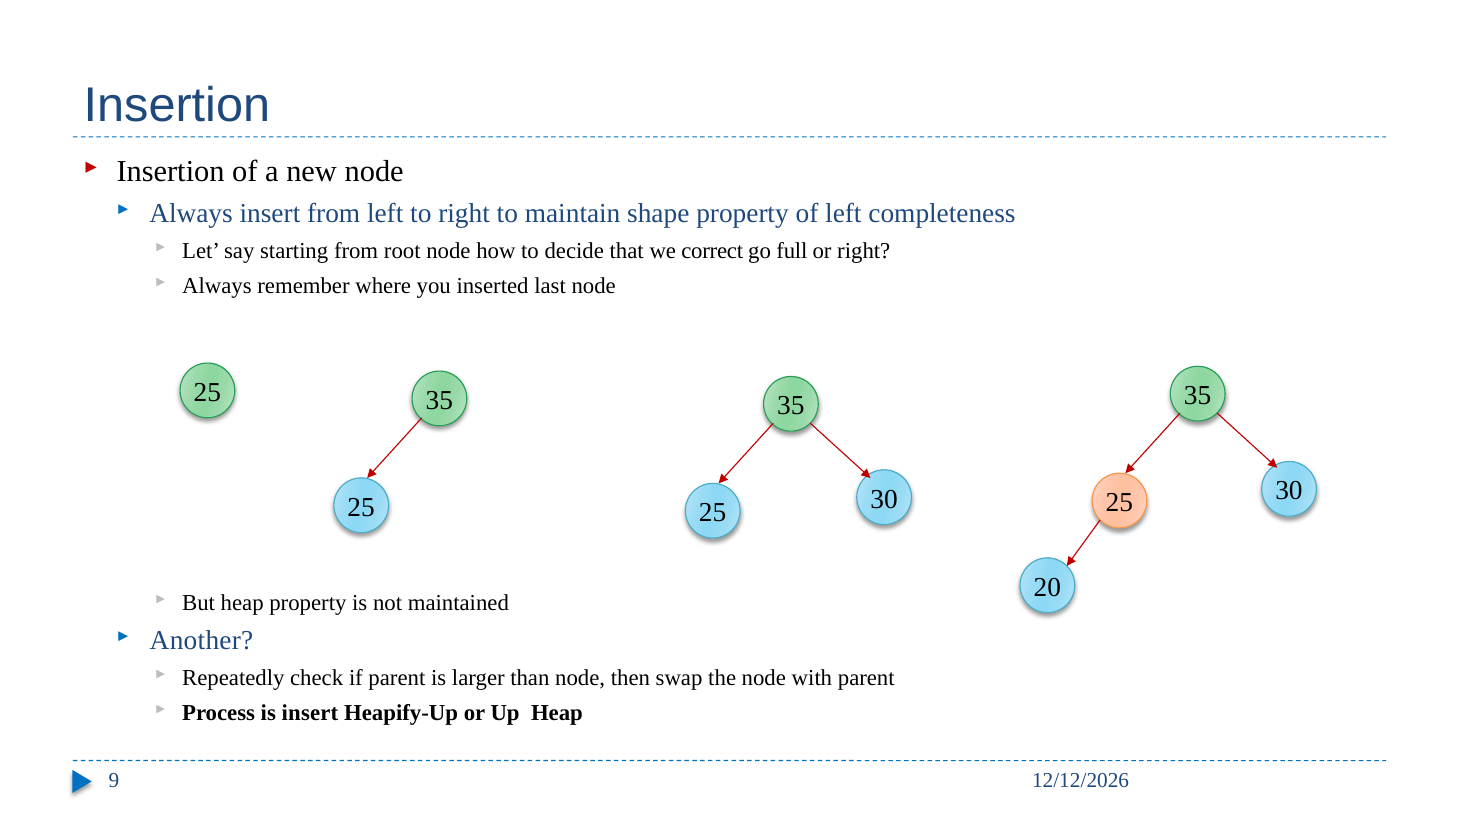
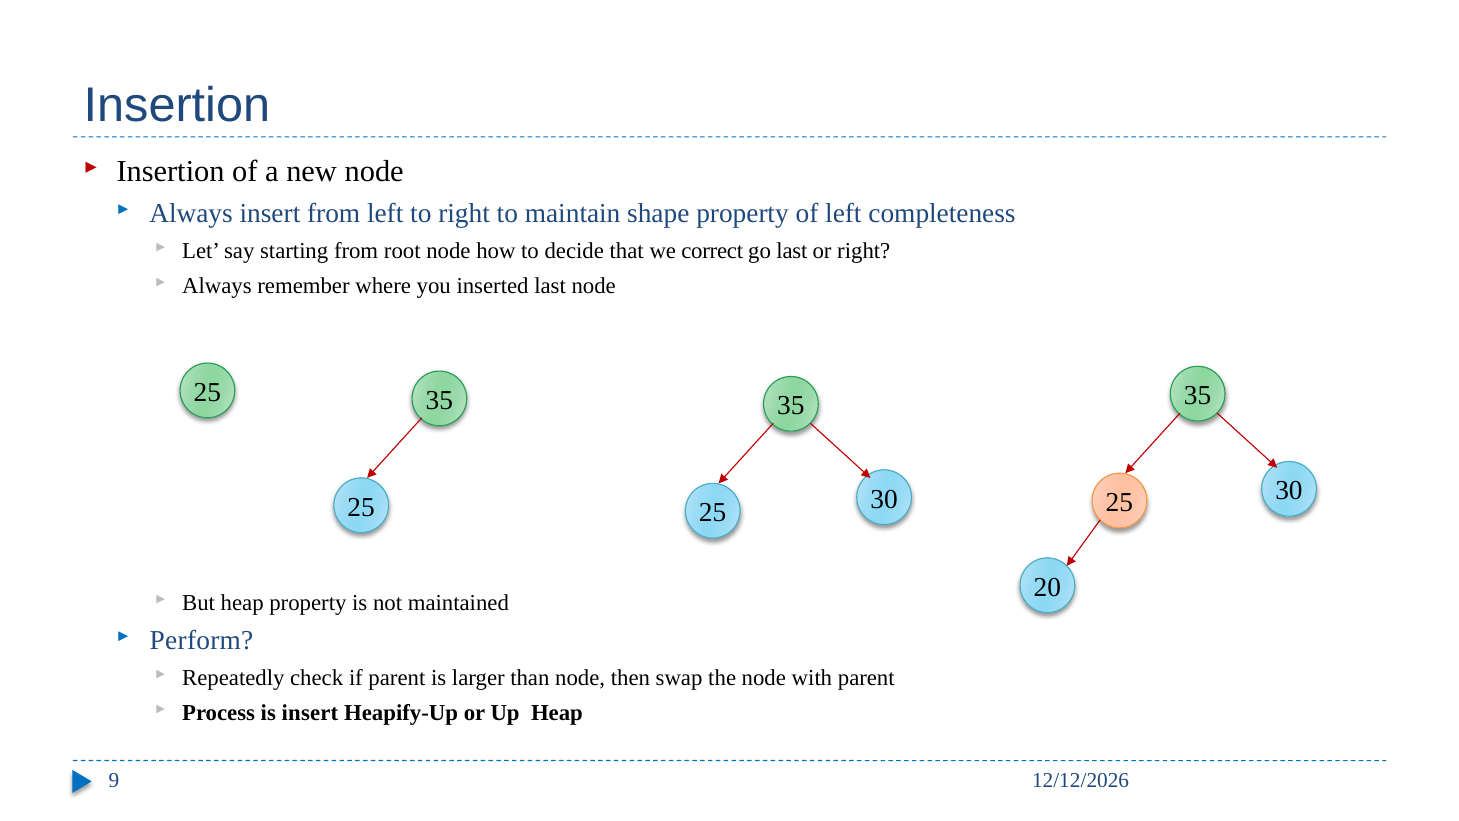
go full: full -> last
Another: Another -> Perform
